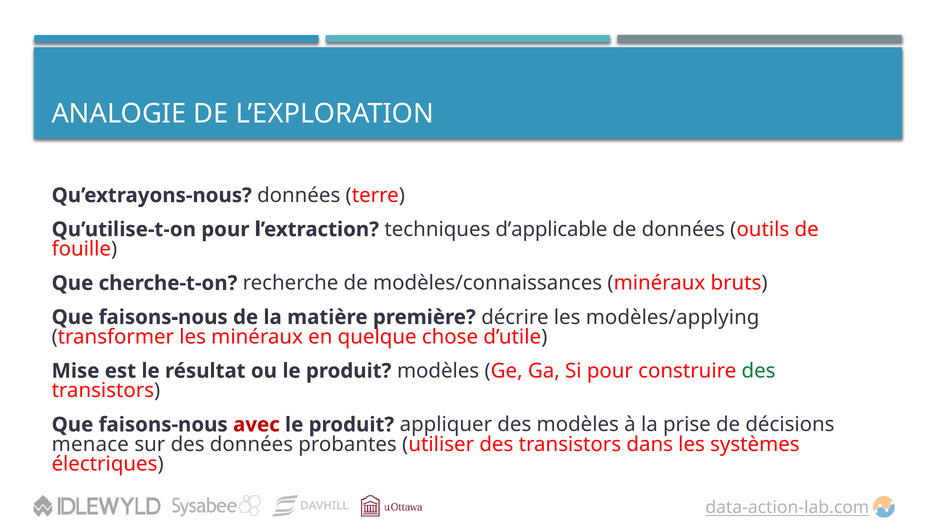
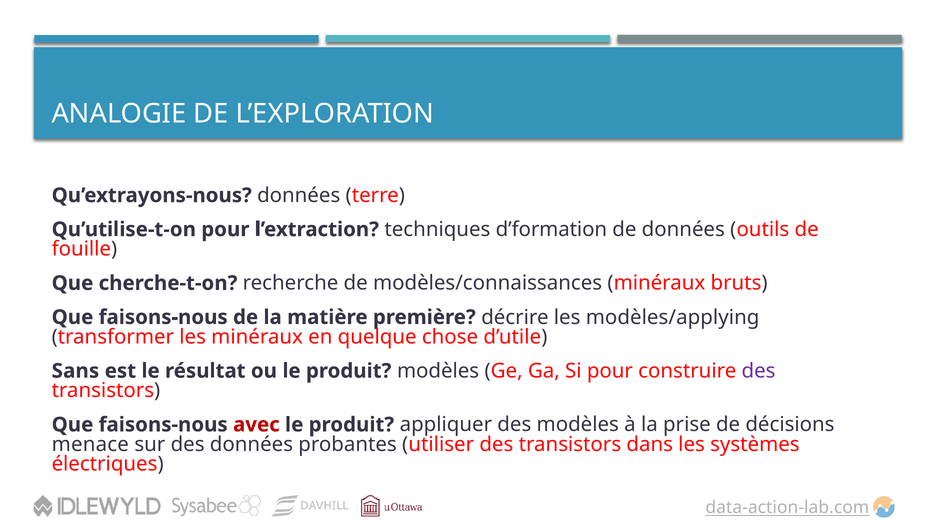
d’applicable: d’applicable -> d’formation
Mise: Mise -> Sans
des at (759, 371) colour: green -> purple
